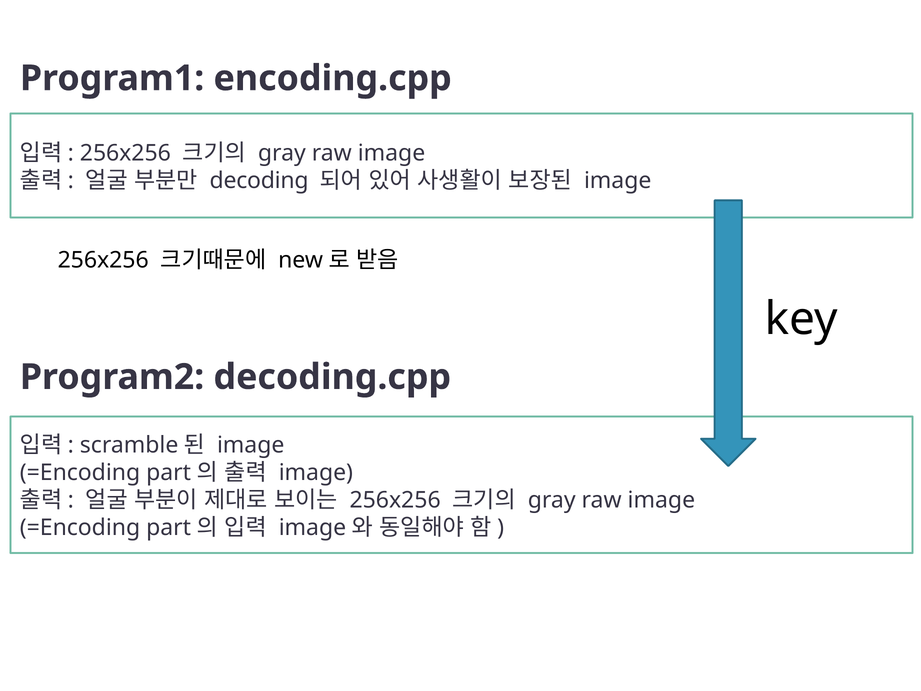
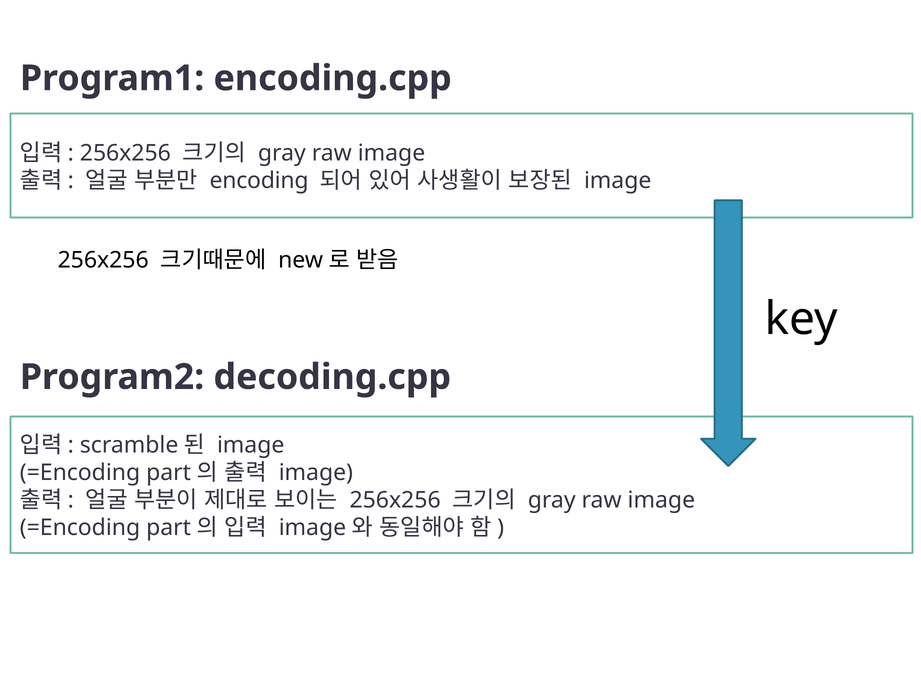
decoding: decoding -> encoding
